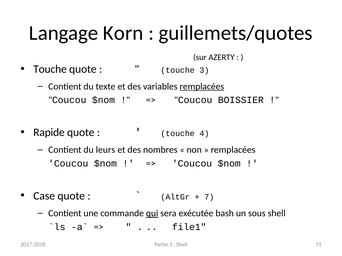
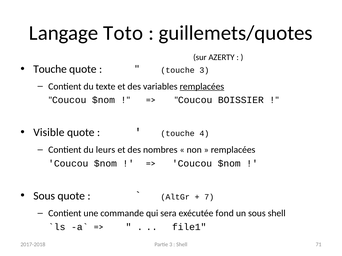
Korn: Korn -> Toto
Rapide: Rapide -> Visible
Case at (44, 196): Case -> Sous
qui underline: present -> none
bash: bash -> fond
